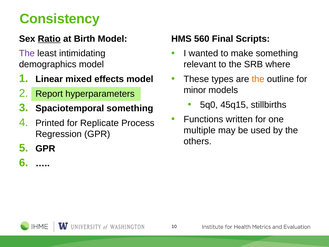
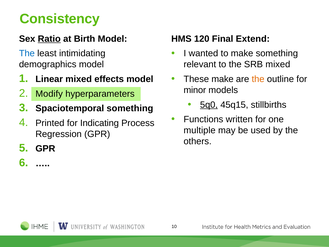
560: 560 -> 120
Scripts: Scripts -> Extend
The at (27, 53) colour: purple -> blue
SRB where: where -> mixed
These types: types -> make
Report: Report -> Modify
5q0 underline: none -> present
Replicate: Replicate -> Indicating
